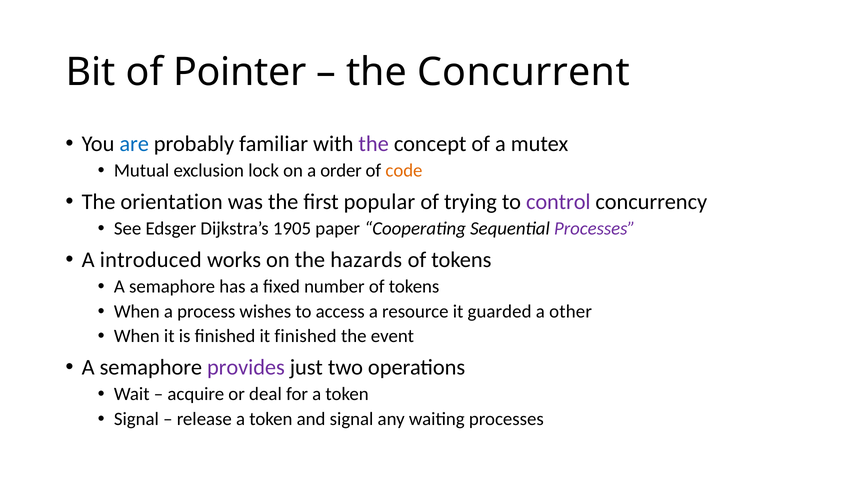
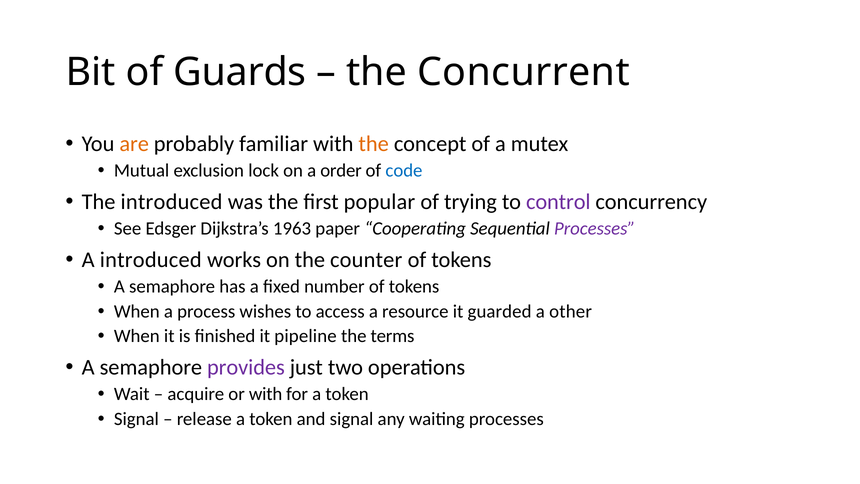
Pointer: Pointer -> Guards
are colour: blue -> orange
the at (374, 144) colour: purple -> orange
code colour: orange -> blue
The orientation: orientation -> introduced
1905: 1905 -> 1963
hazards: hazards -> counter
it finished: finished -> pipeline
event: event -> terms
or deal: deal -> with
